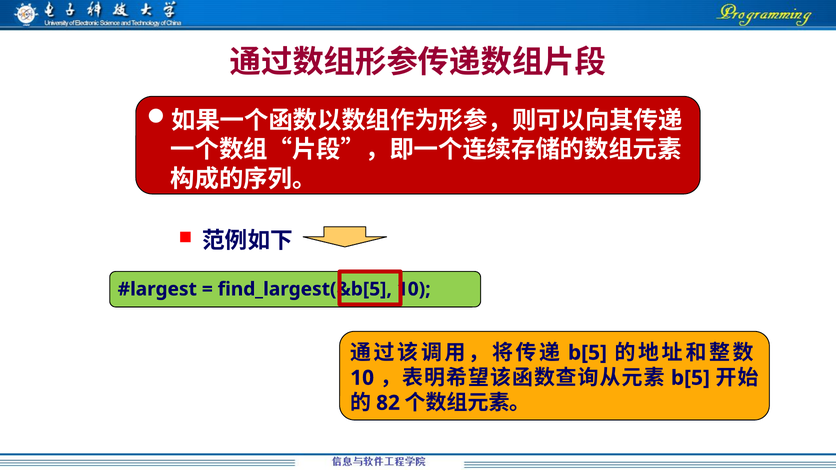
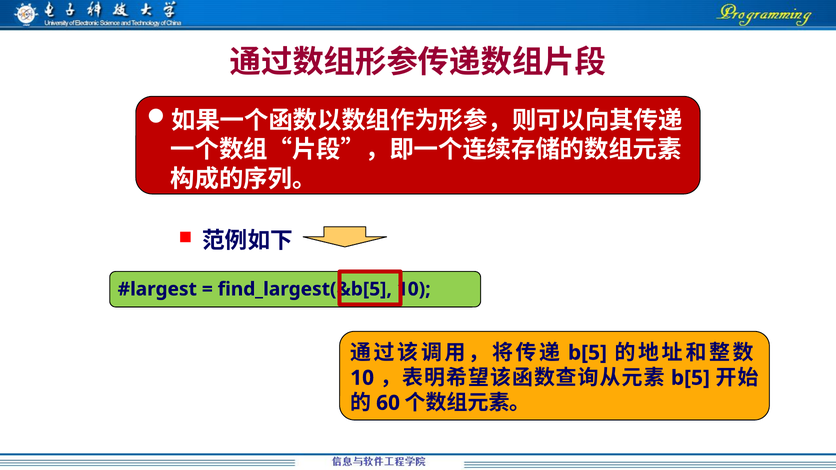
82: 82 -> 60
